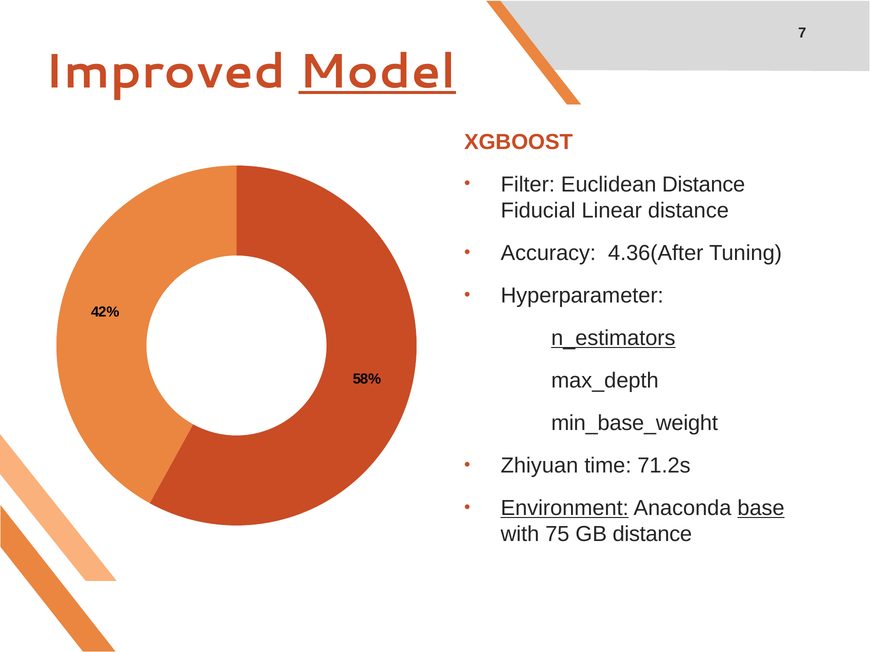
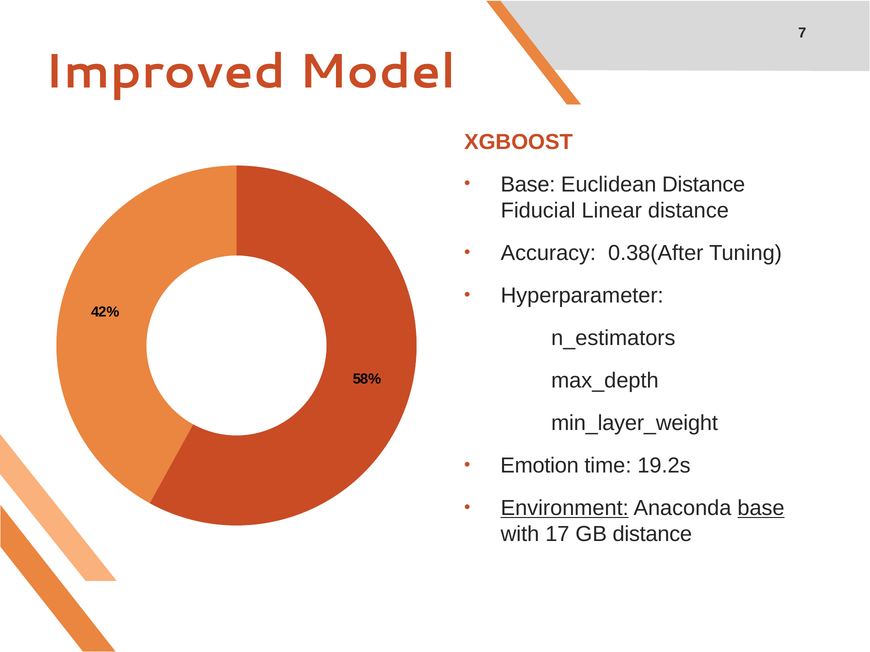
Model underline: present -> none
Filter at (528, 185): Filter -> Base
4.36(After: 4.36(After -> 0.38(After
n_estimators underline: present -> none
min_base_weight: min_base_weight -> min_layer_weight
Zhiyuan: Zhiyuan -> Emotion
71.2s: 71.2s -> 19.2s
75: 75 -> 17
